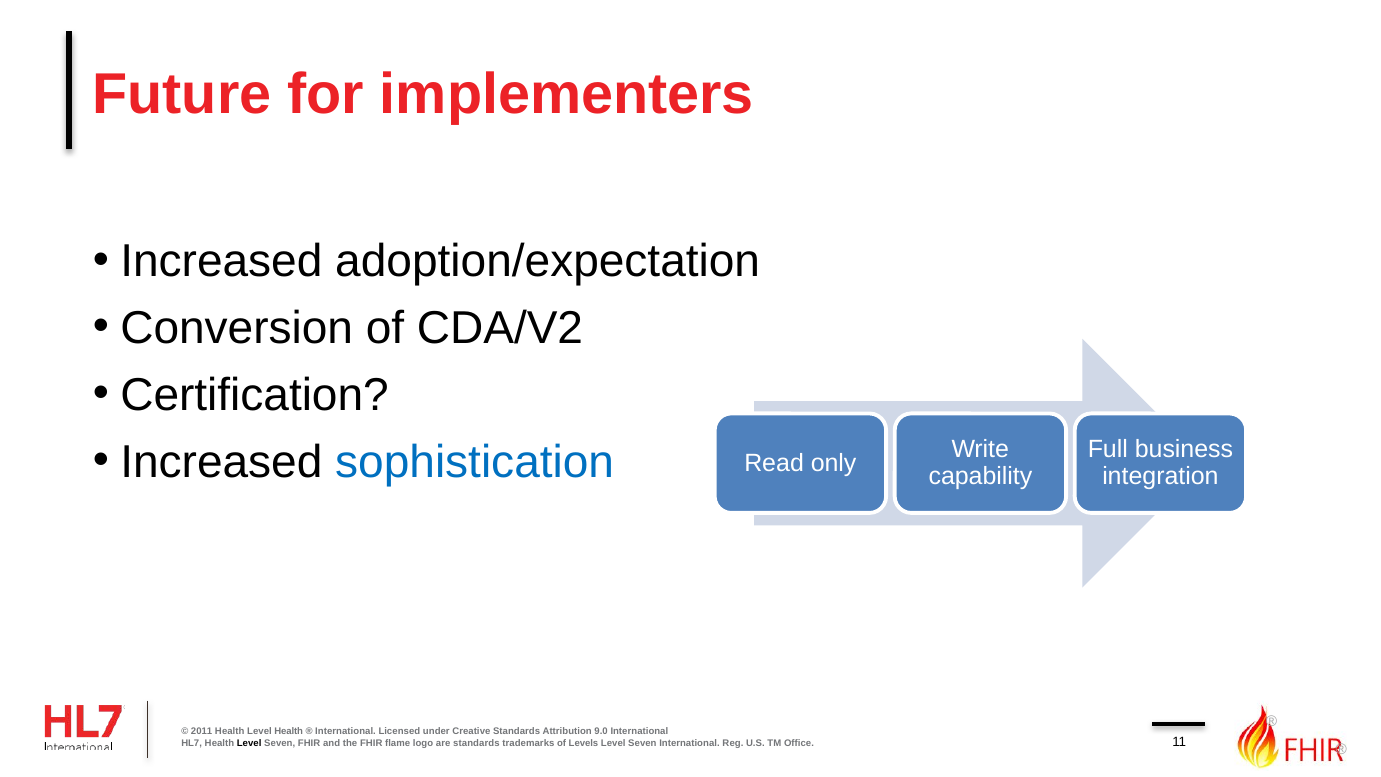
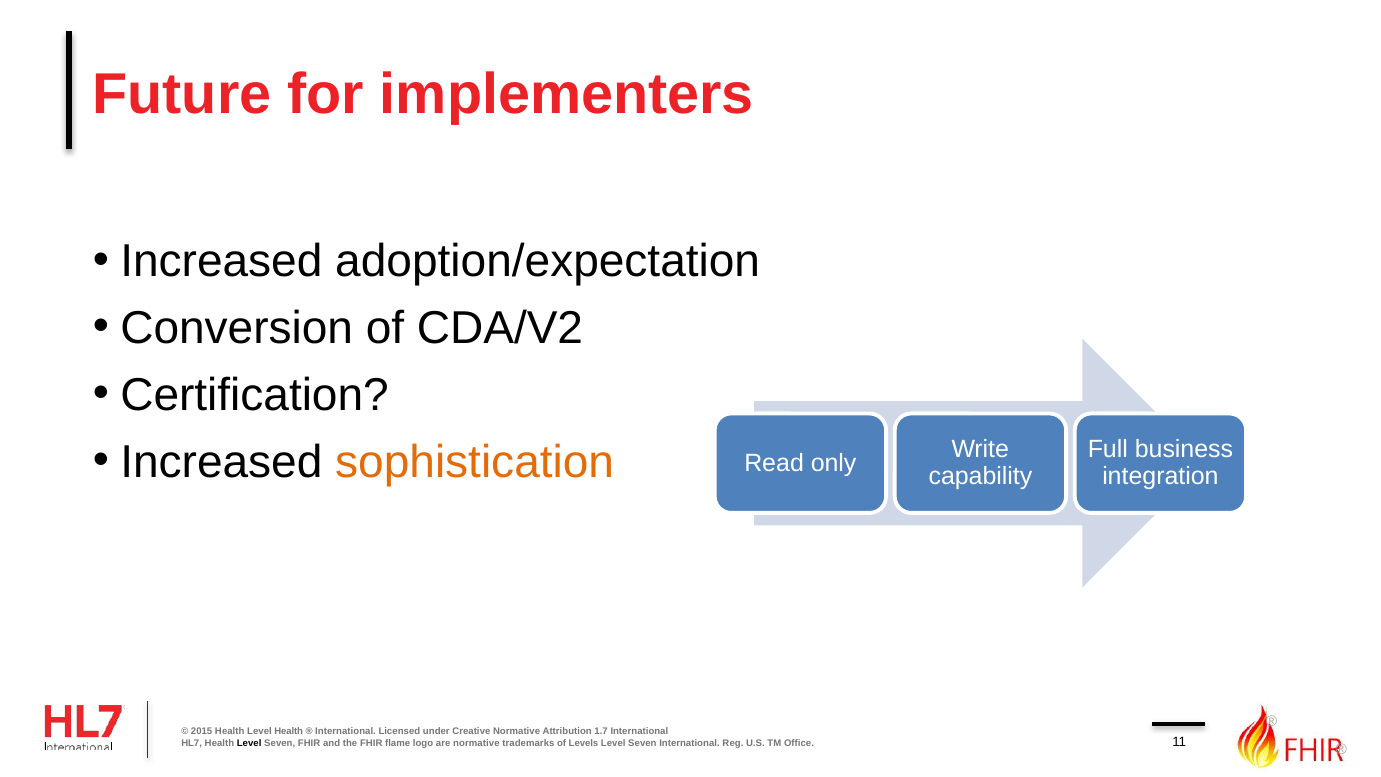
sophistication colour: blue -> orange
2011: 2011 -> 2015
Creative Standards: Standards -> Normative
9.0: 9.0 -> 1.7
are standards: standards -> normative
